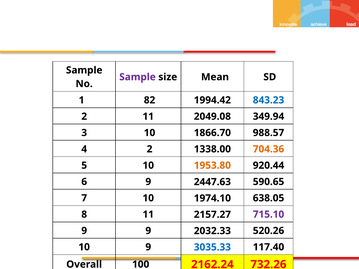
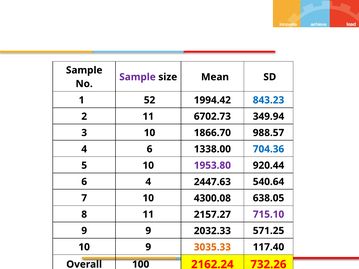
82: 82 -> 52
2049.08: 2049.08 -> 6702.73
4 2: 2 -> 6
704.36 colour: orange -> blue
1953.80 colour: orange -> purple
6 9: 9 -> 4
590.65: 590.65 -> 540.64
1974.10: 1974.10 -> 4300.08
520.26: 520.26 -> 571.25
3035.33 colour: blue -> orange
